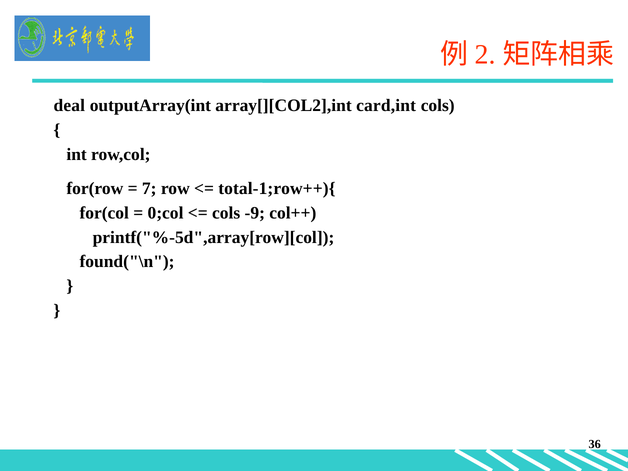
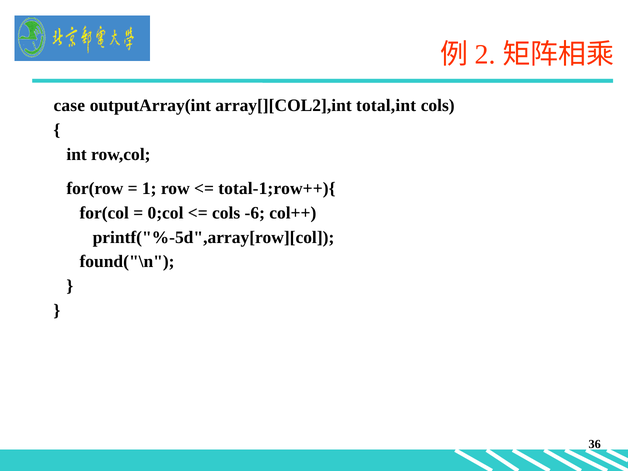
deal: deal -> case
card,int: card,int -> total,int
7: 7 -> 1
-9: -9 -> -6
